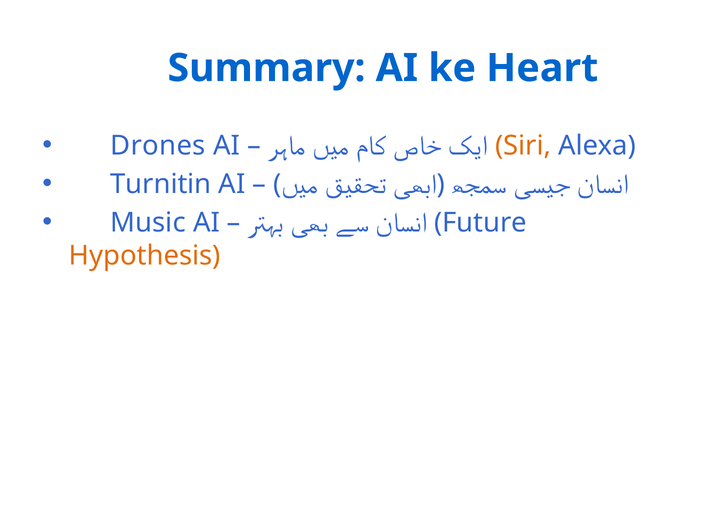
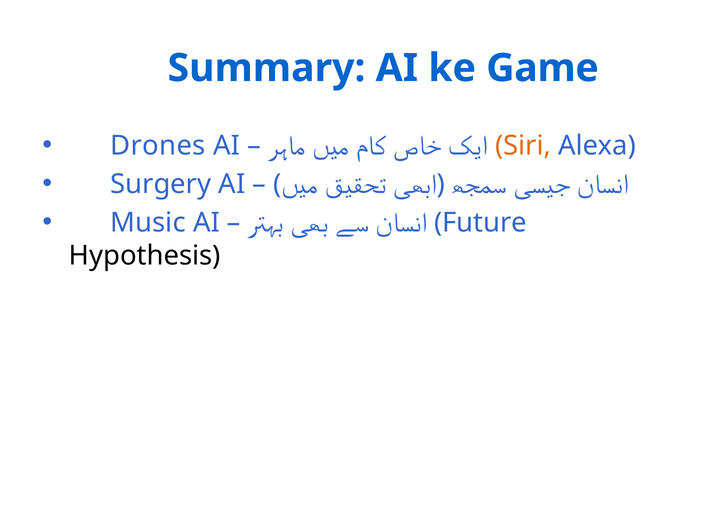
Heart: Heart -> Game
Turnitin: Turnitin -> Surgery
Hypothesis colour: orange -> black
